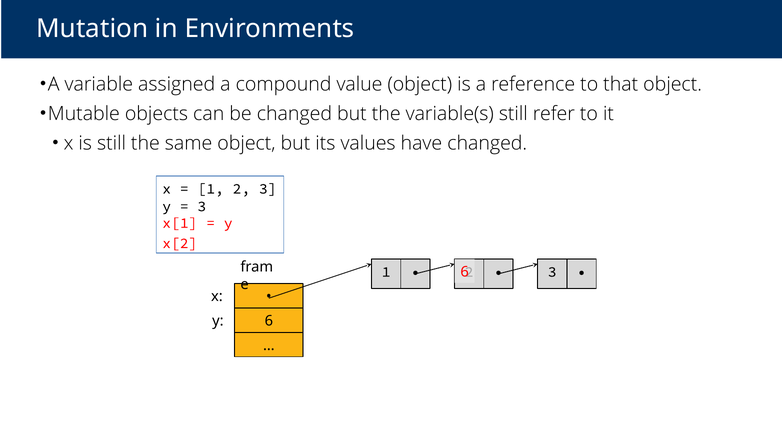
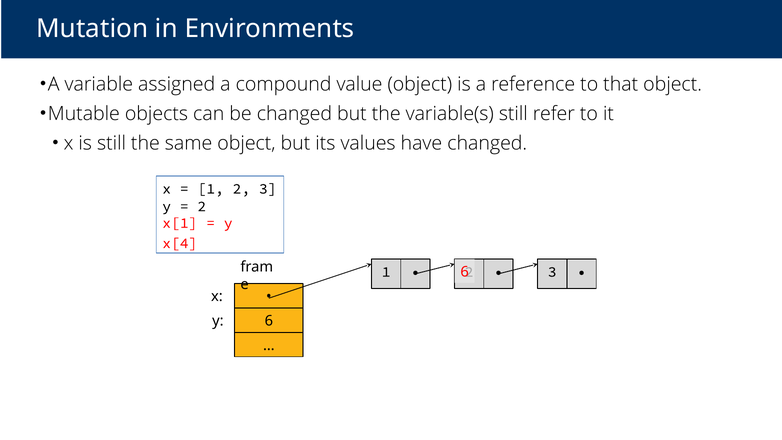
3 at (202, 206): 3 -> 2
x[2: x[2 -> x[4
